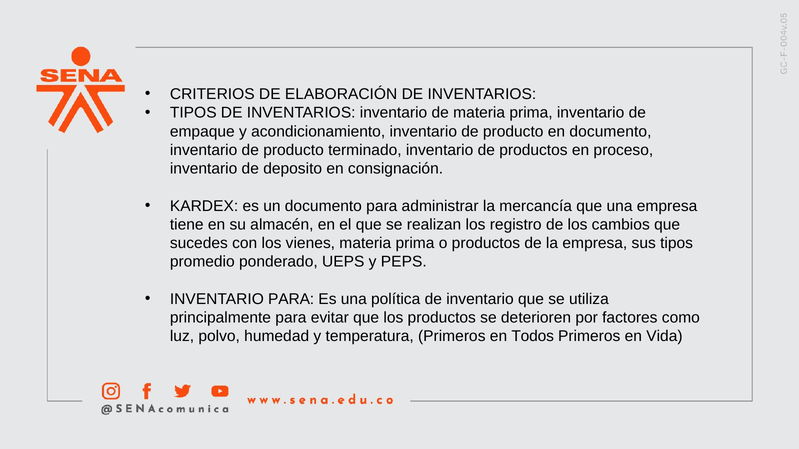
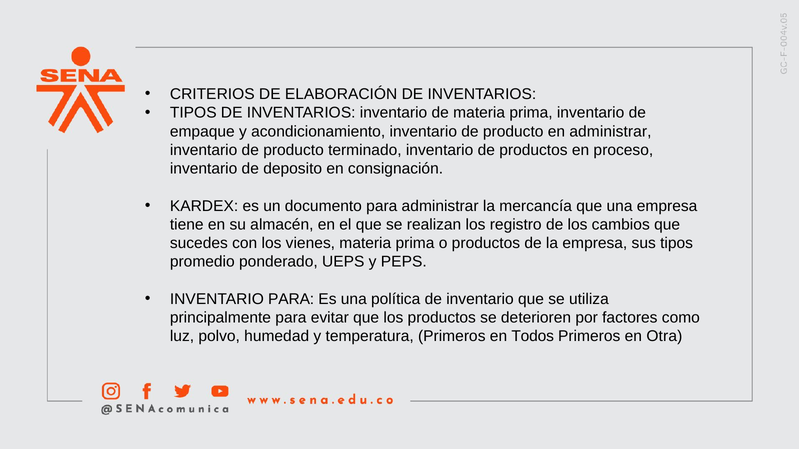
en documento: documento -> administrar
Vida: Vida -> Otra
